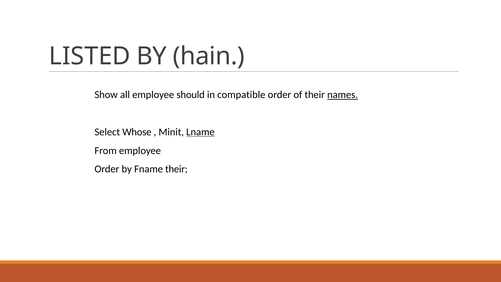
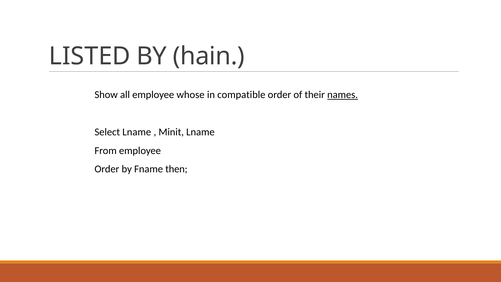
should: should -> whose
Select Whose: Whose -> Lname
Lname at (200, 132) underline: present -> none
Fname their: their -> then
